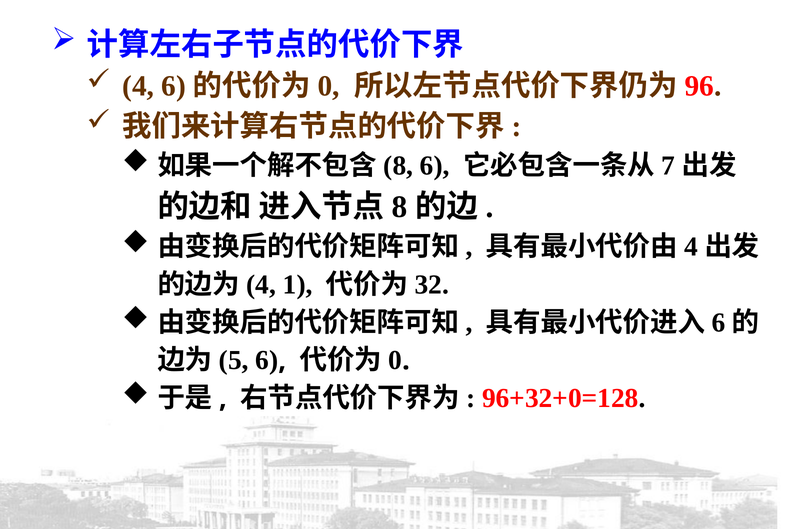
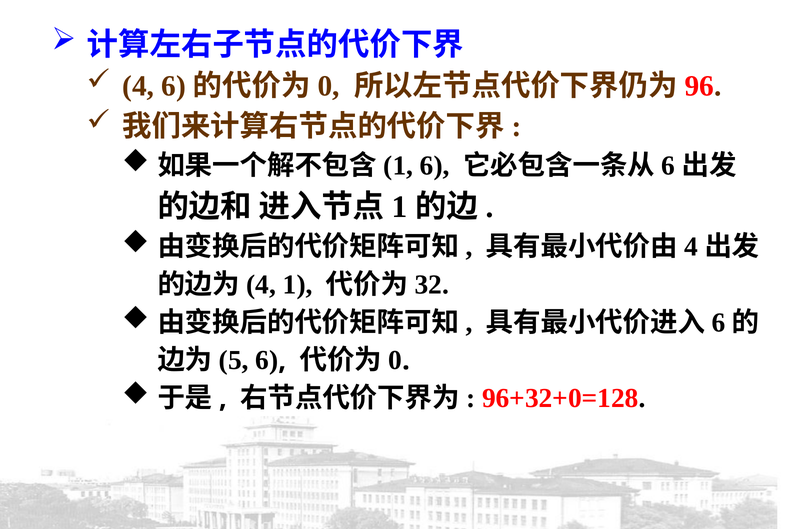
8 at (398, 166): 8 -> 1
7 at (668, 166): 7 -> 6
8 at (400, 207): 8 -> 1
